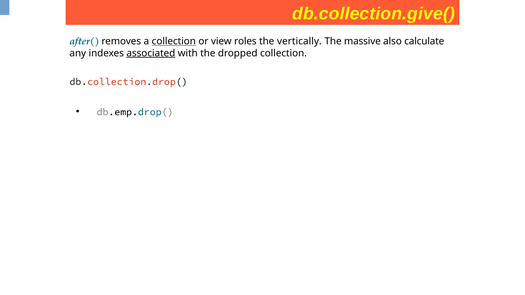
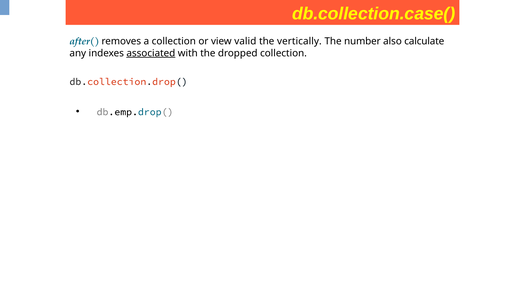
db.collection.give(: db.collection.give( -> db.collection.case(
collection at (174, 41) underline: present -> none
roles: roles -> valid
massive: massive -> number
